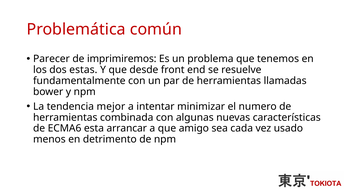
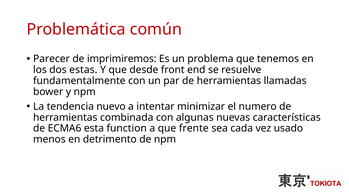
mejor: mejor -> nuevo
arrancar: arrancar -> function
amigo: amigo -> frente
